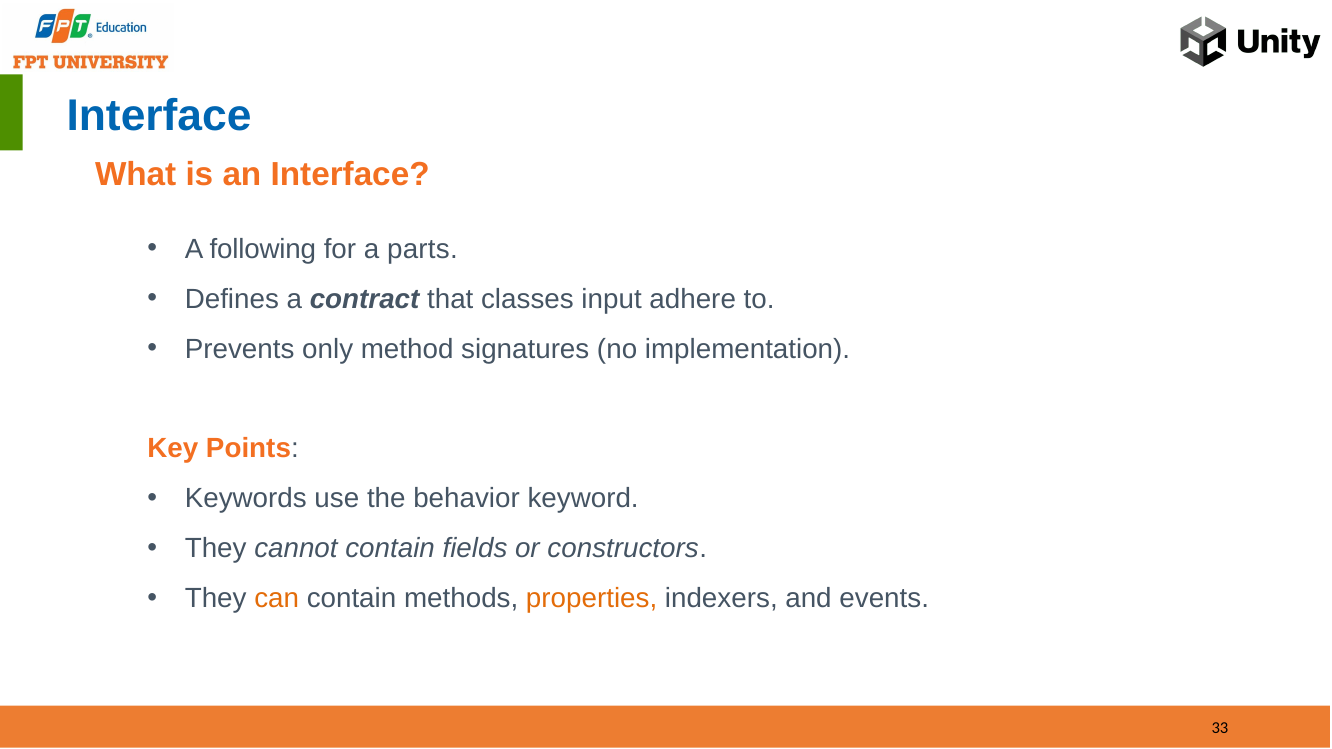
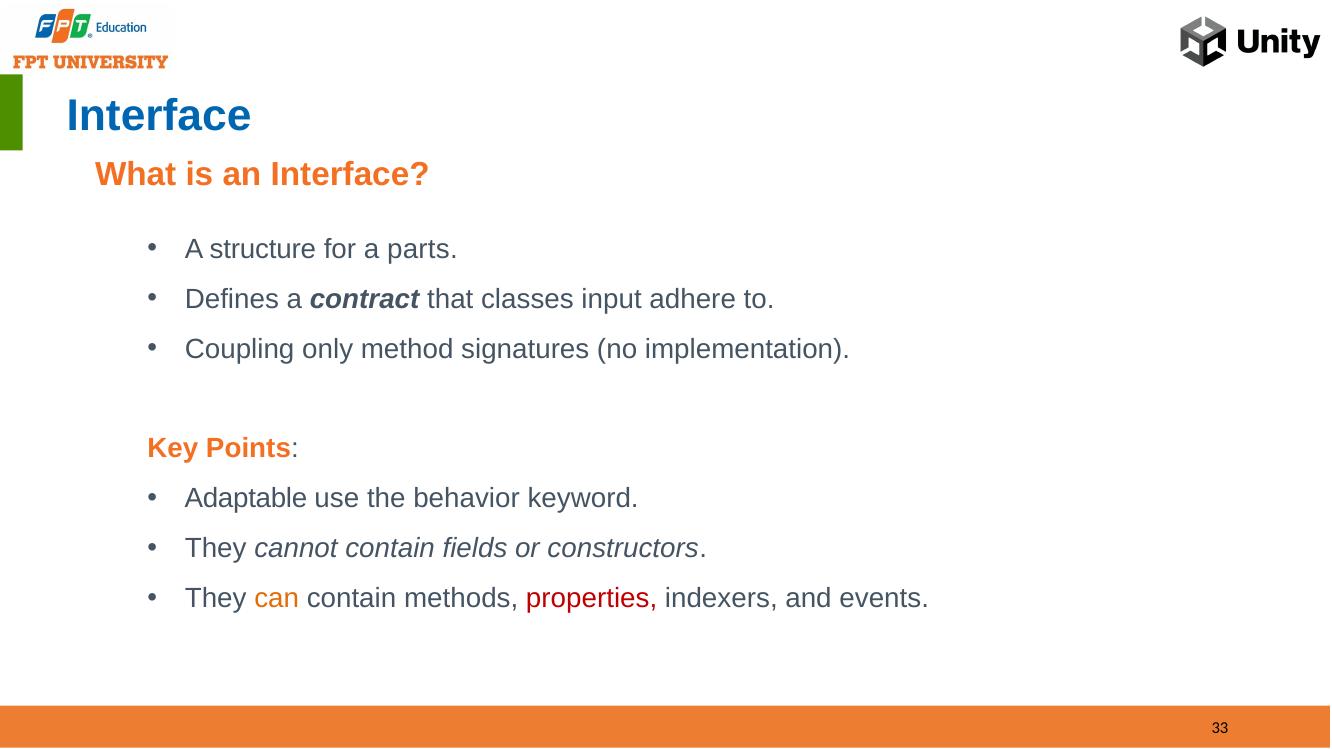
following: following -> structure
Prevents: Prevents -> Coupling
Keywords: Keywords -> Adaptable
properties colour: orange -> red
